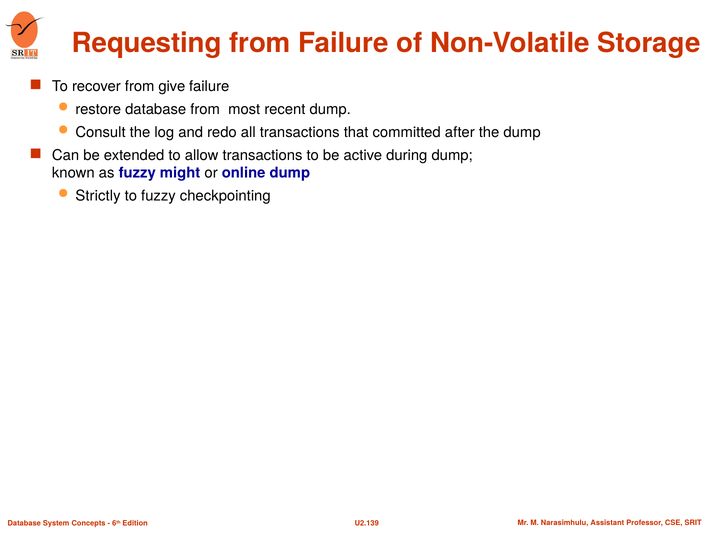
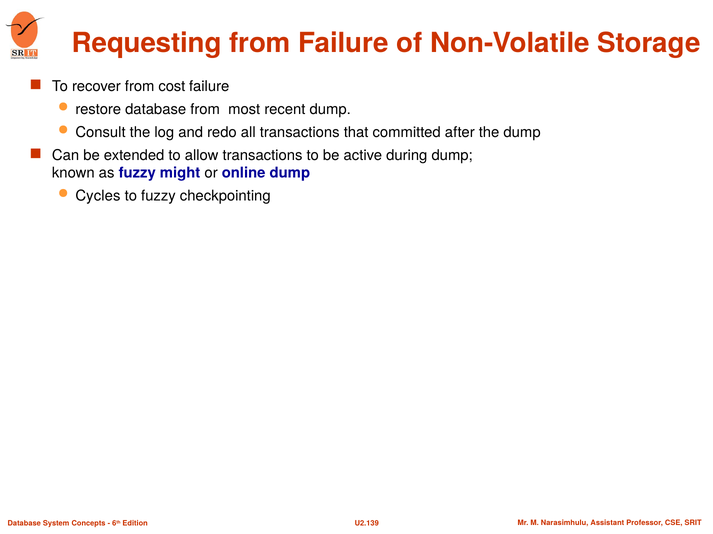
give: give -> cost
Strictly: Strictly -> Cycles
